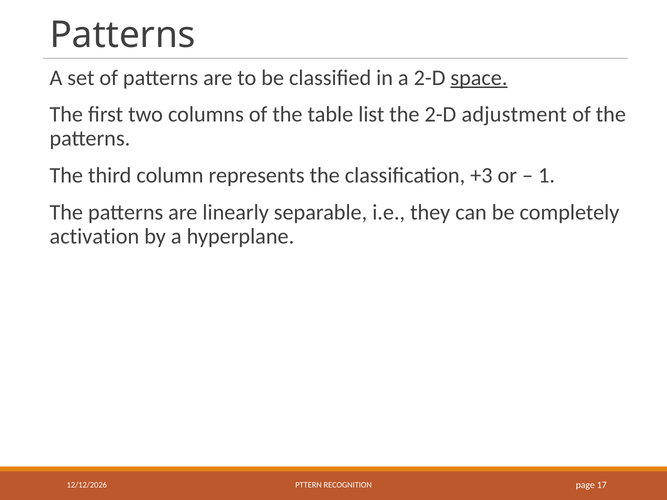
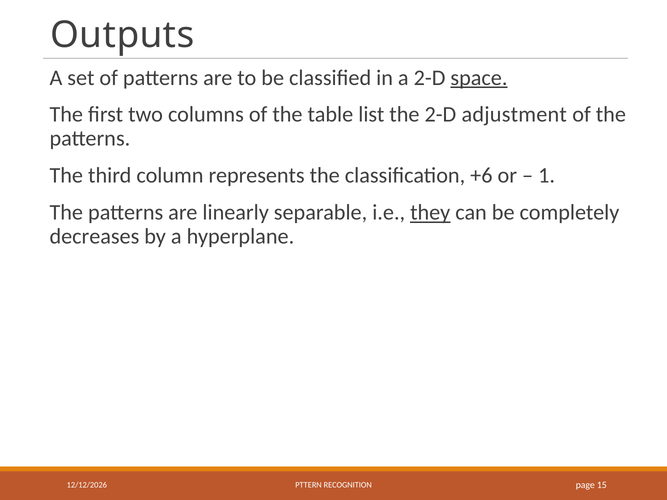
Patterns at (123, 35): Patterns -> Outputs
+3: +3 -> +6
they underline: none -> present
activation: activation -> decreases
17: 17 -> 15
